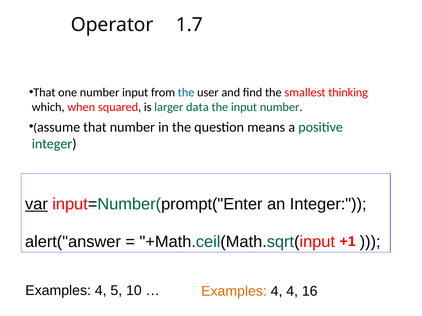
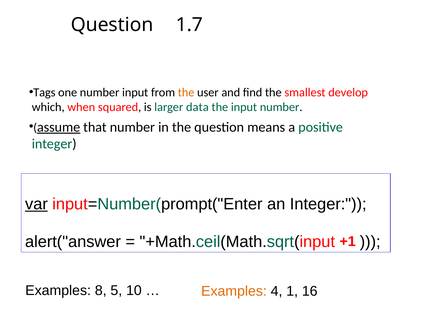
Operator at (112, 25): Operator -> Question
That at (44, 92): That -> Tags
the at (186, 92) colour: blue -> orange
thinking: thinking -> develop
assume underline: none -> present
4 at (101, 291): 4 -> 8
4 4: 4 -> 1
